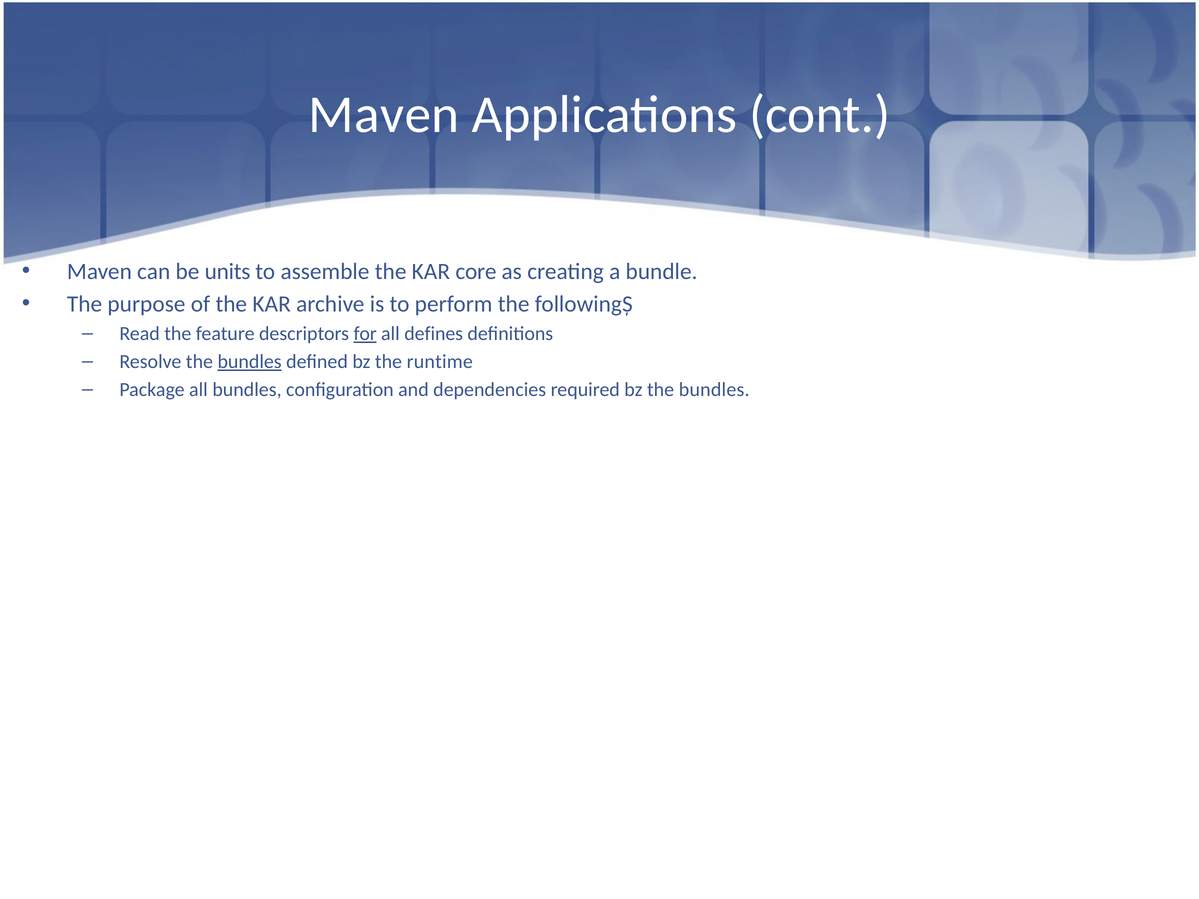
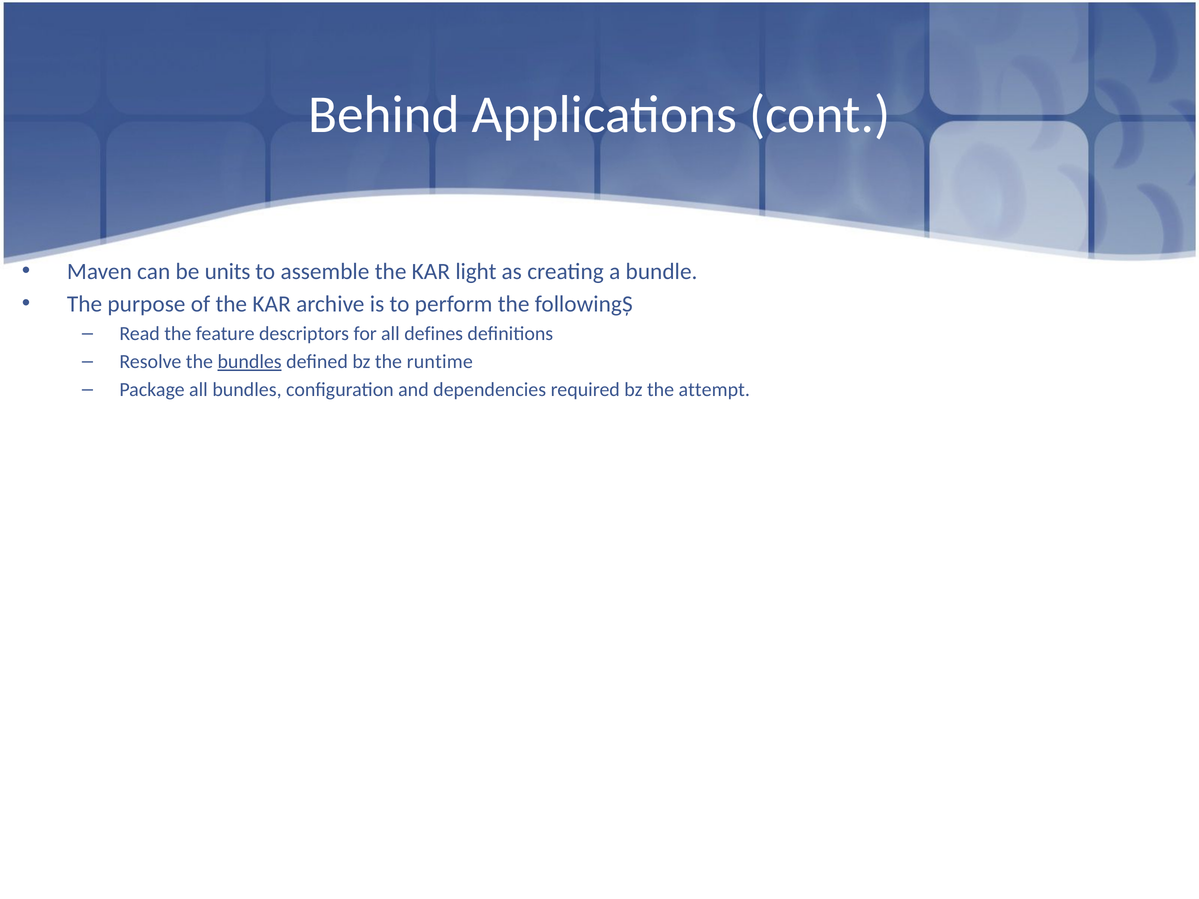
Maven at (384, 115): Maven -> Behind
core: core -> light
for underline: present -> none
bz the bundles: bundles -> attempt
